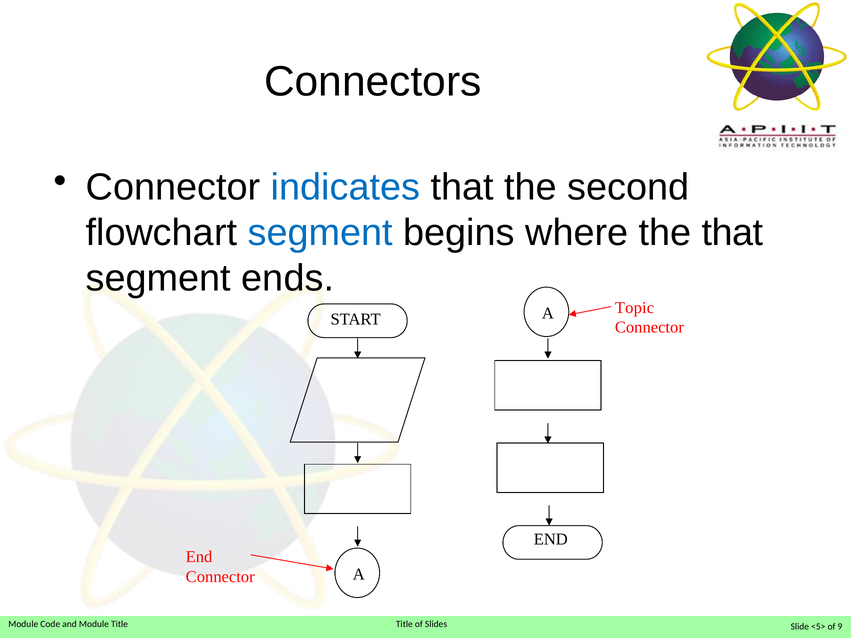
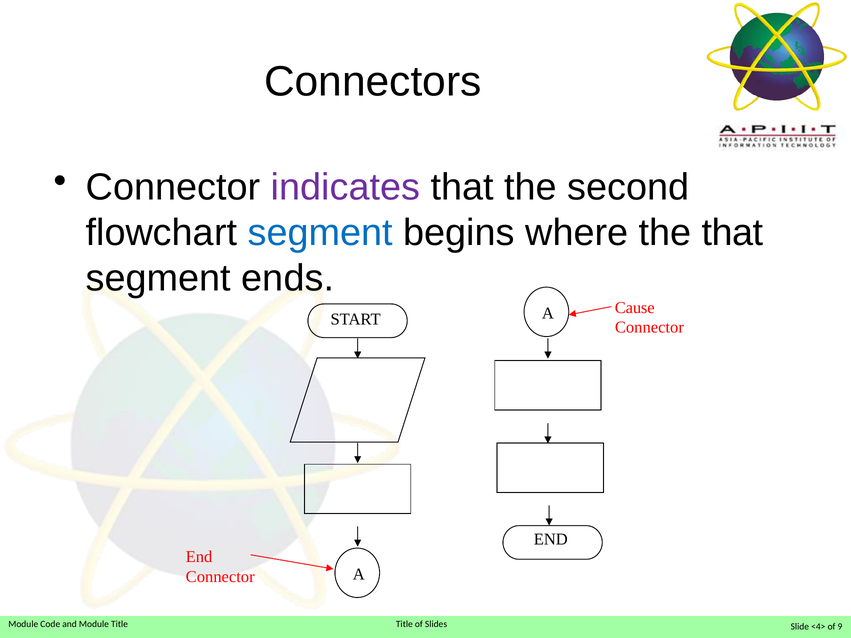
indicates colour: blue -> purple
Topic: Topic -> Cause
<5>: <5> -> <4>
